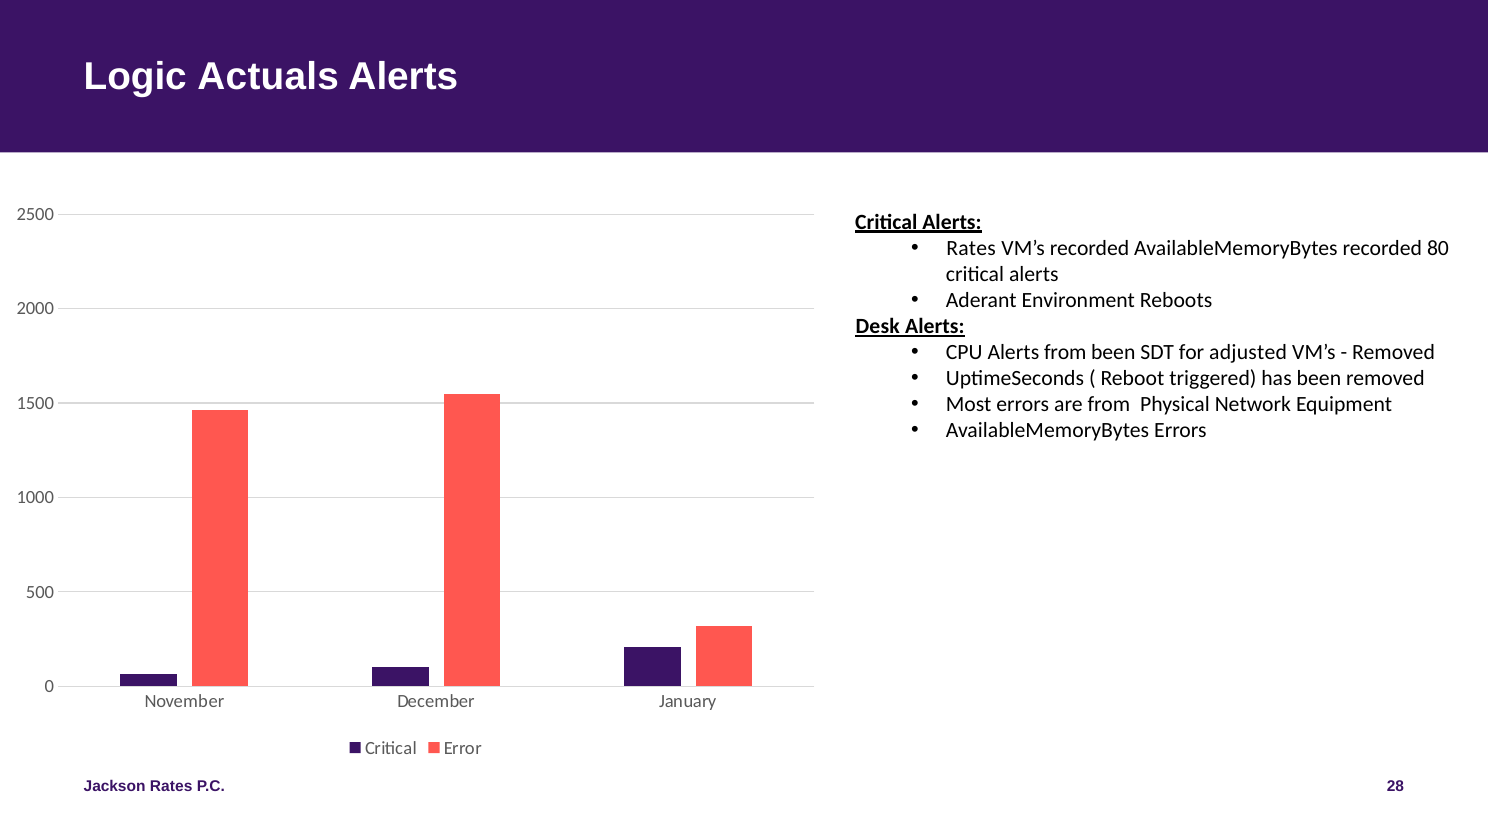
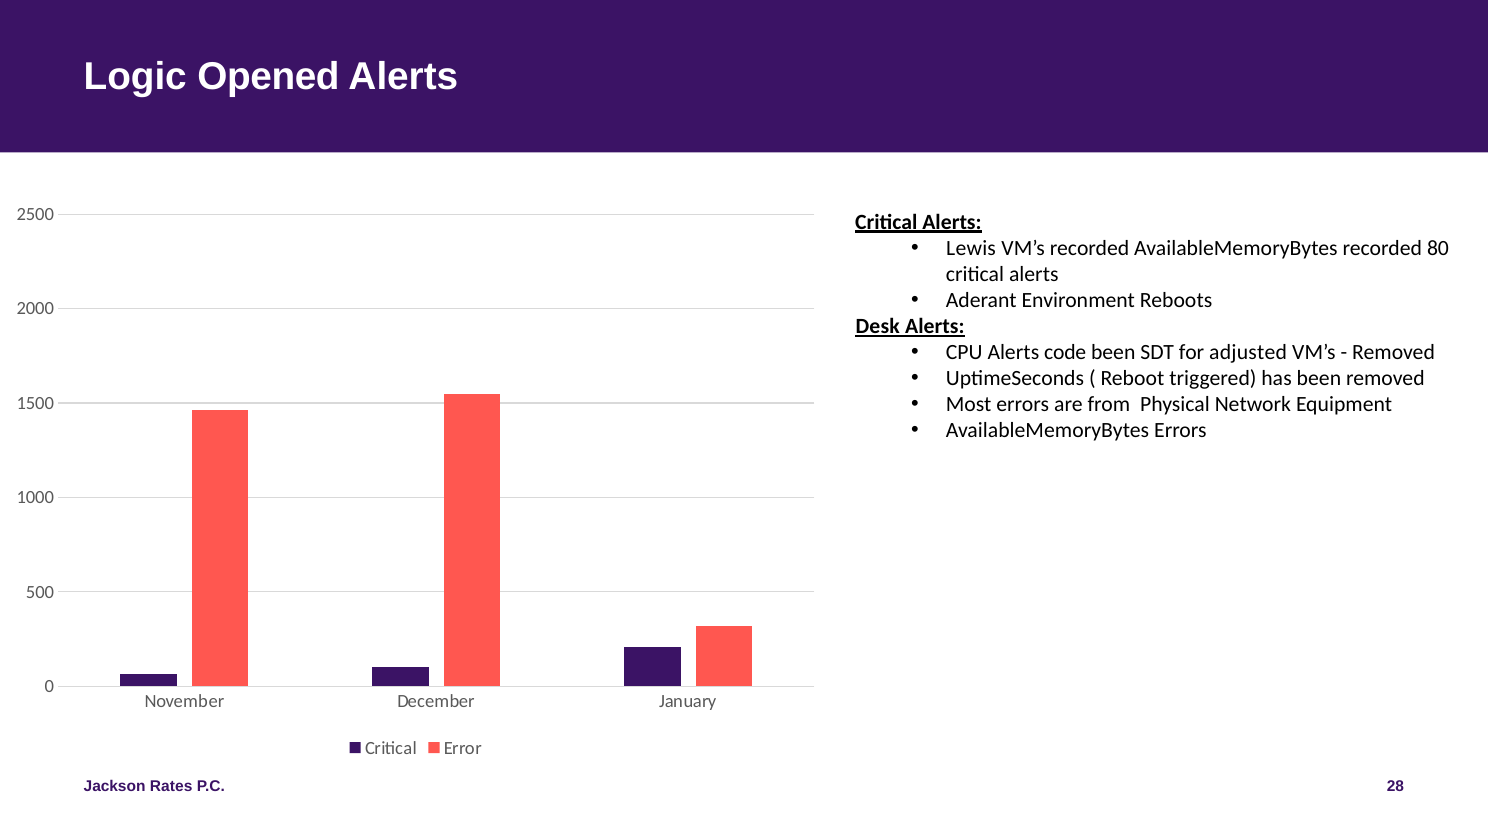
Actuals: Actuals -> Opened
Rates at (971, 248): Rates -> Lewis
Alerts from: from -> code
